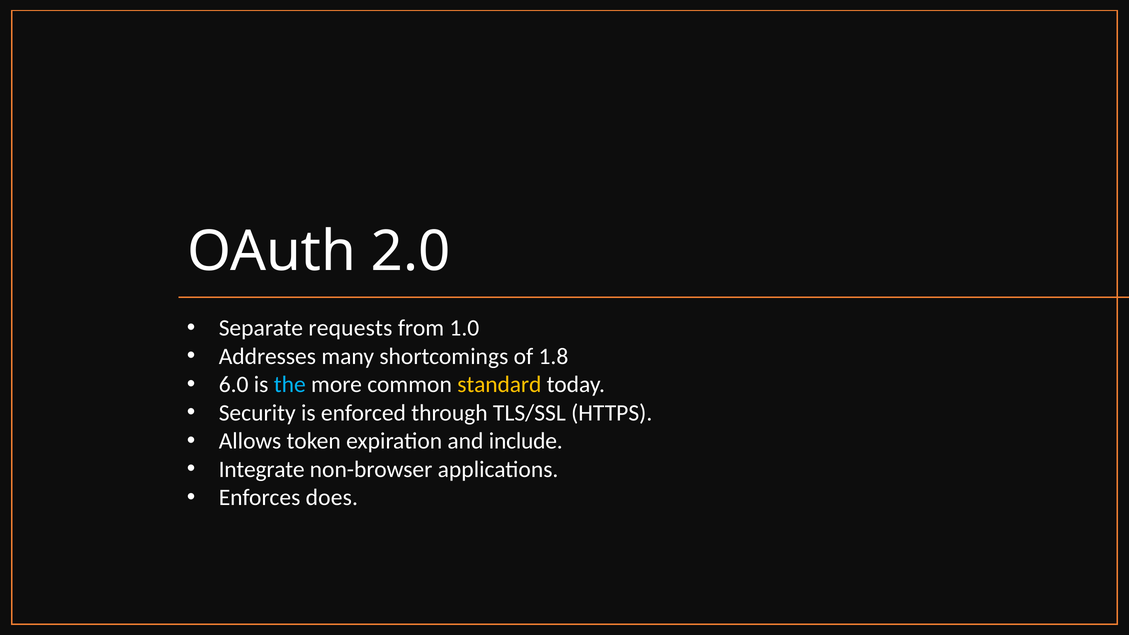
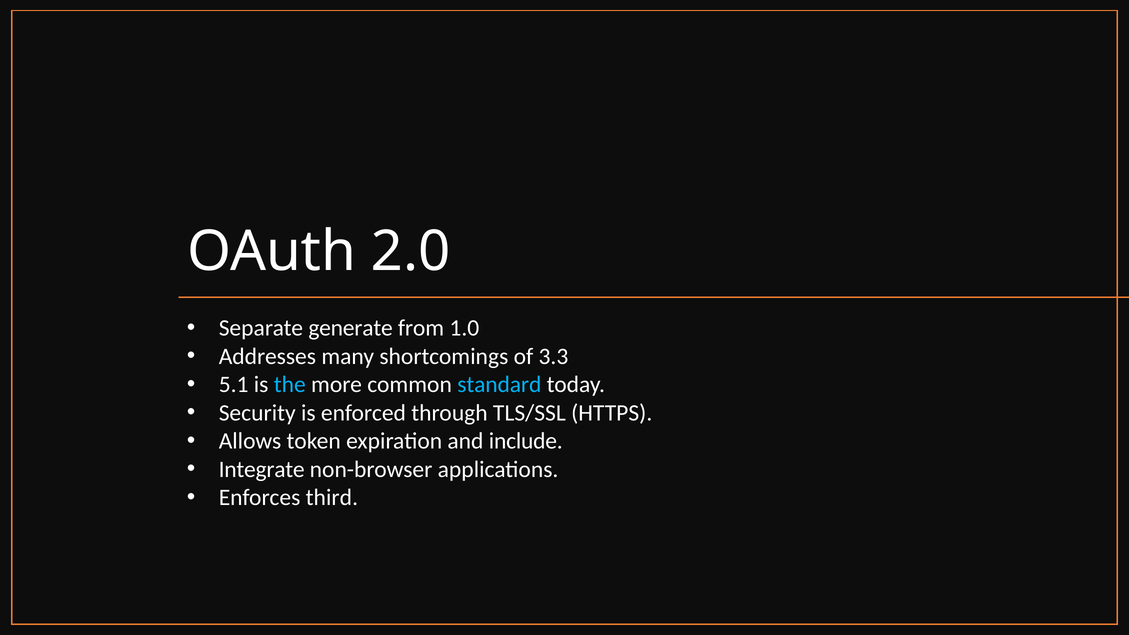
requests: requests -> generate
1.8: 1.8 -> 3.3
6.0: 6.0 -> 5.1
standard colour: yellow -> light blue
does: does -> third
